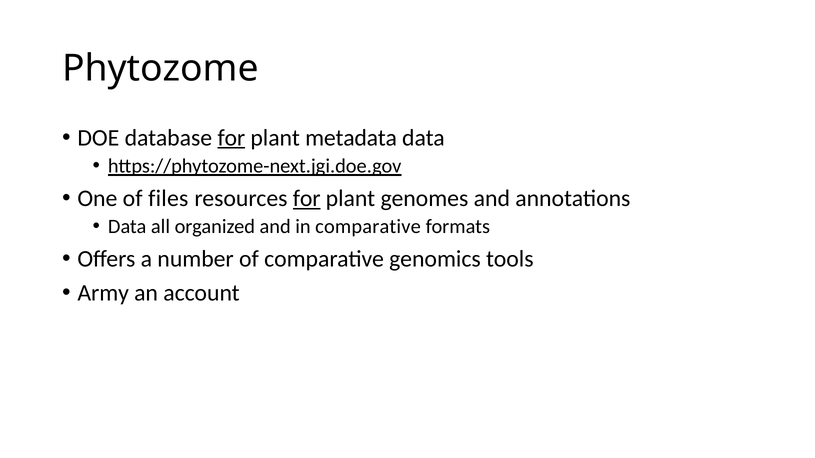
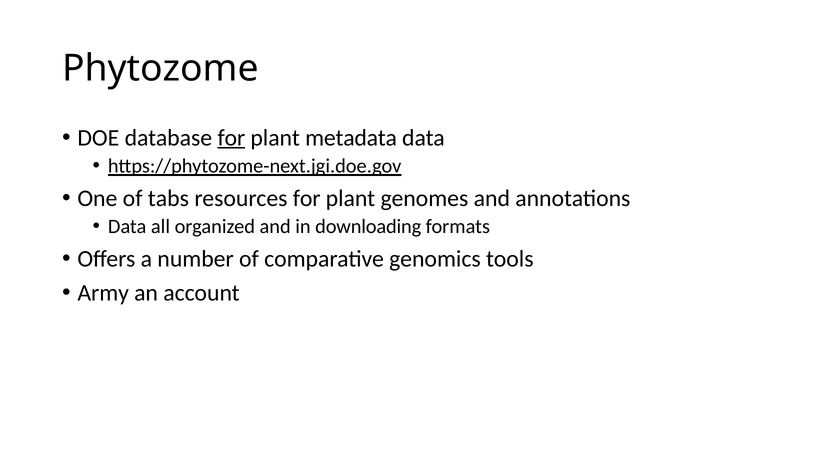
files: files -> tabs
for at (307, 199) underline: present -> none
in comparative: comparative -> downloading
